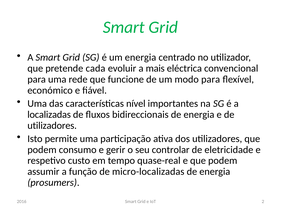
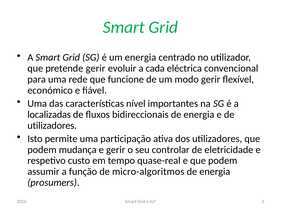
pretende cada: cada -> gerir
mais: mais -> cada
modo para: para -> gerir
consumo: consumo -> mudança
micro-localizadas: micro-localizadas -> micro-algoritmos
